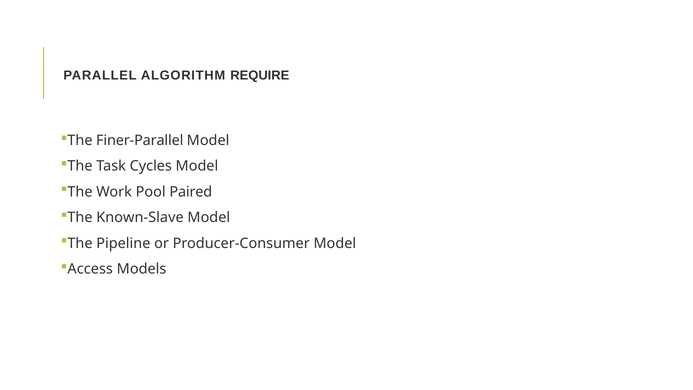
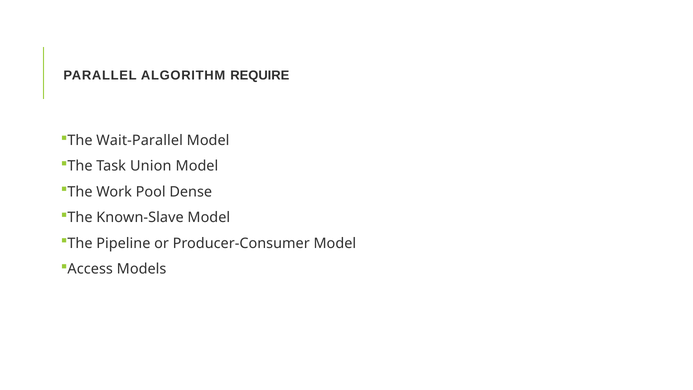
Finer-Parallel: Finer-Parallel -> Wait-Parallel
Cycles: Cycles -> Union
Paired: Paired -> Dense
